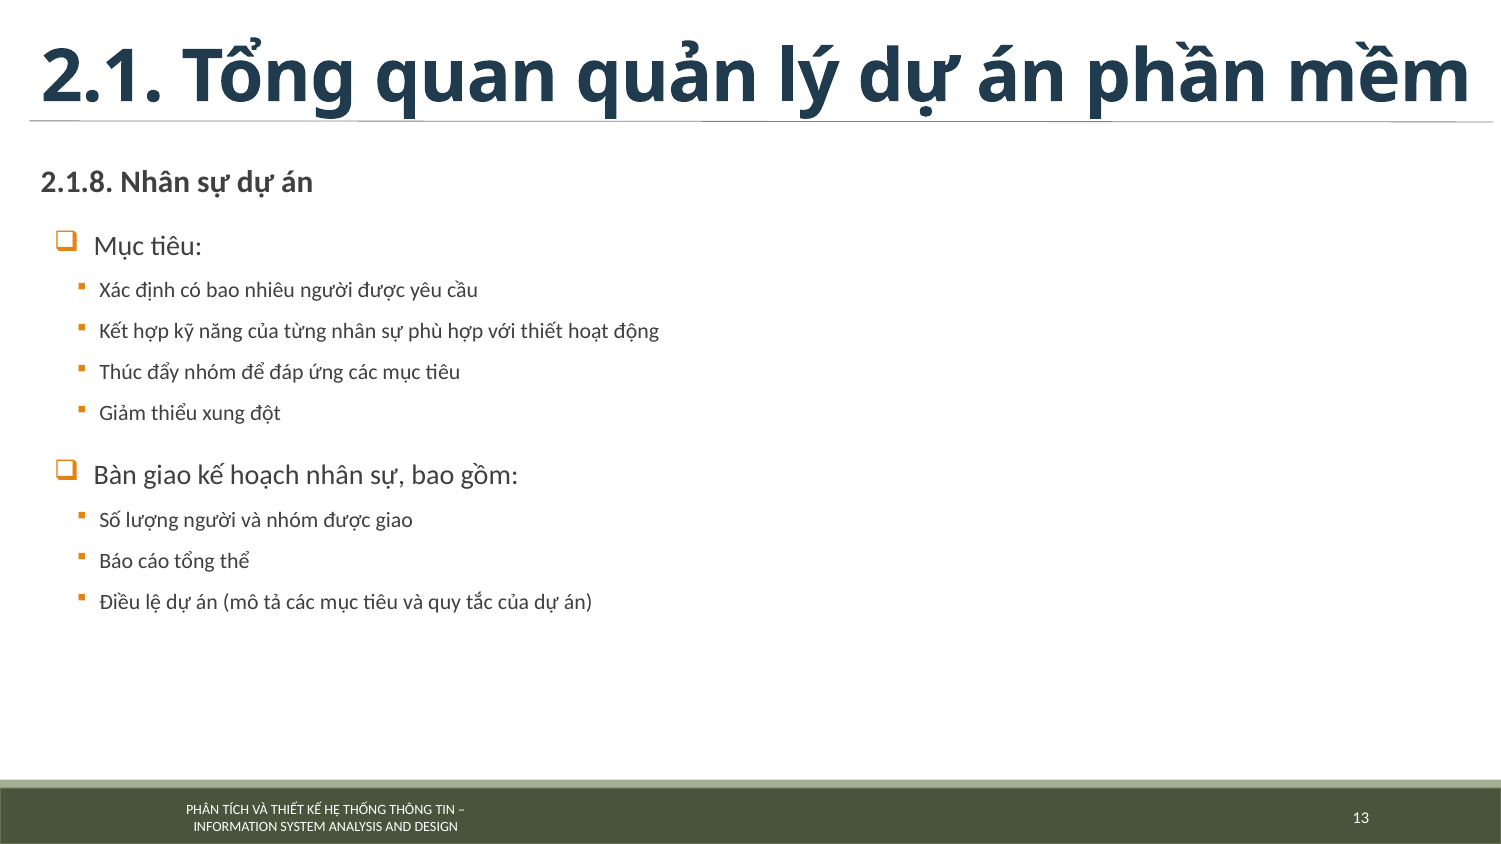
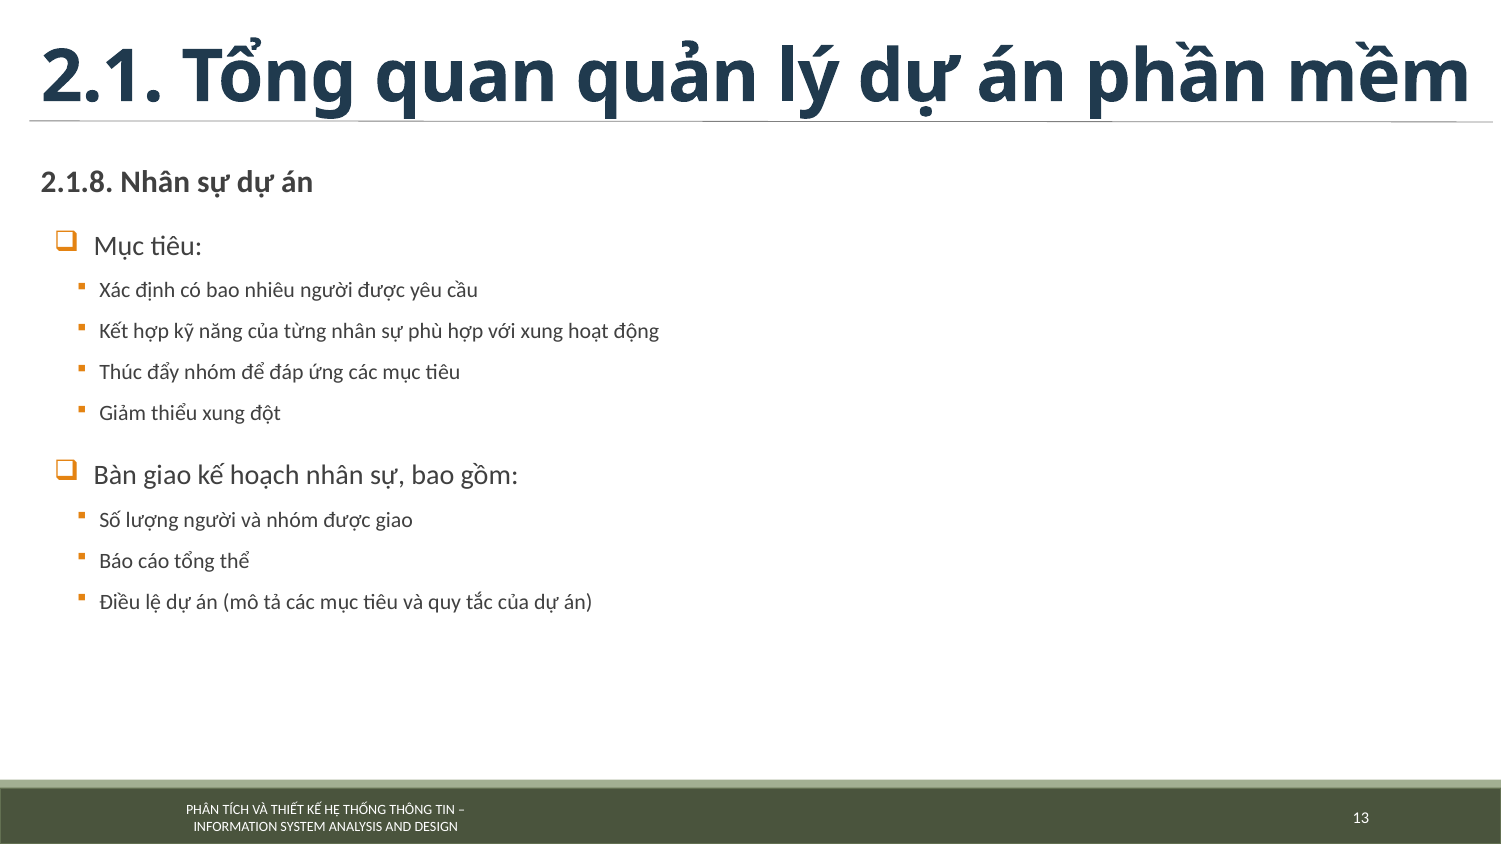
với thiết: thiết -> xung
